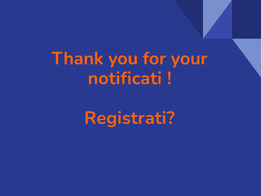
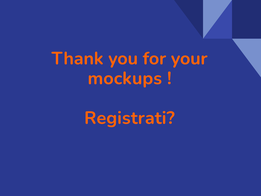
notificati: notificati -> mockups
